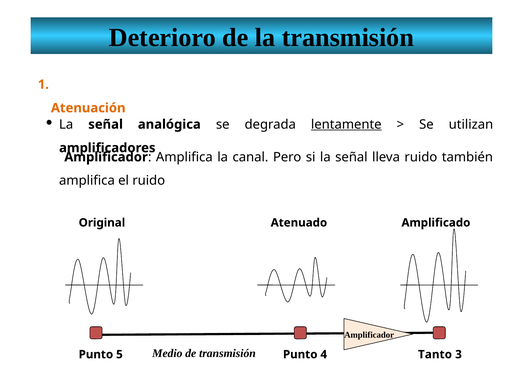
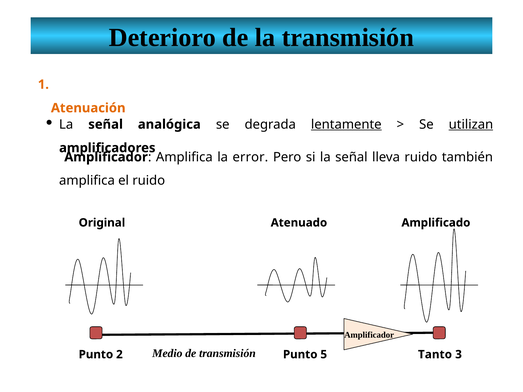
utilizan underline: none -> present
canal: canal -> error
5: 5 -> 2
4: 4 -> 5
